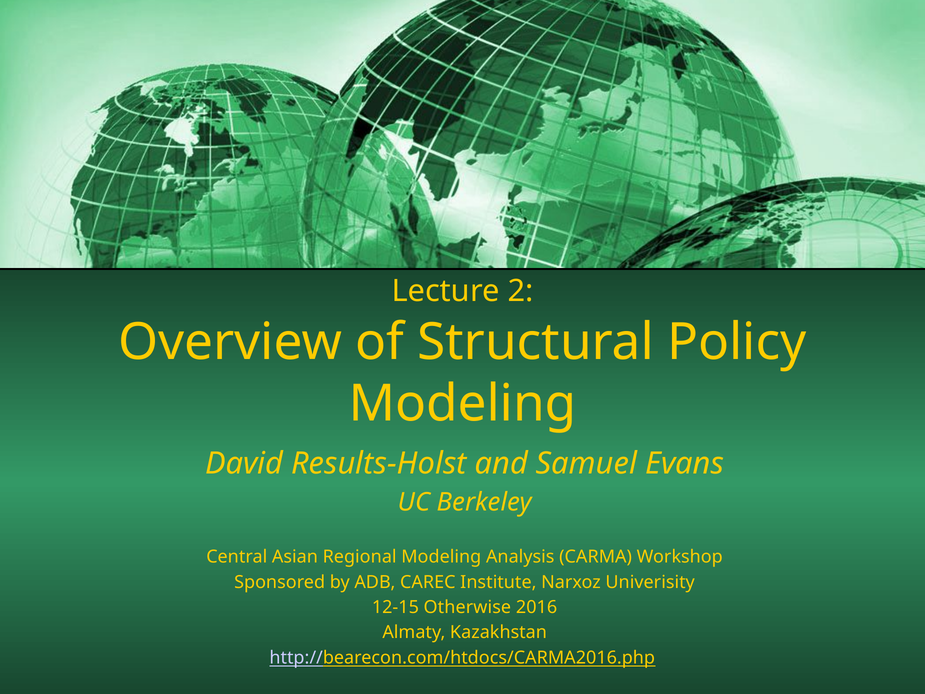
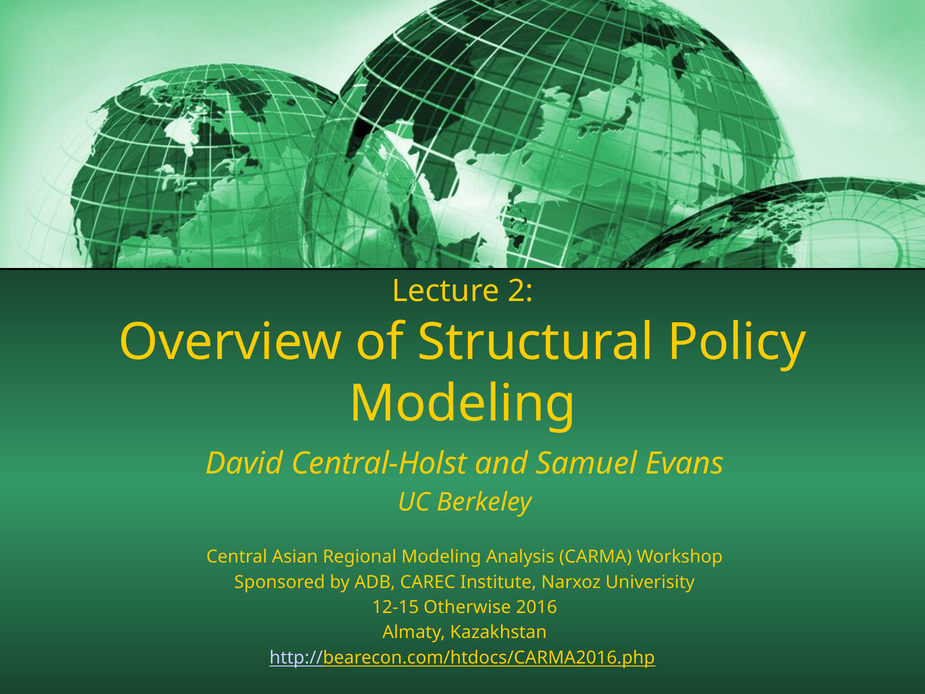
Results-Holst: Results-Holst -> Central-Holst
